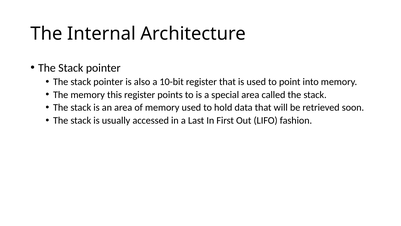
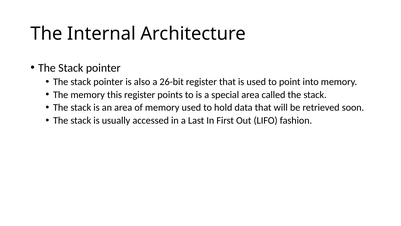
10-bit: 10-bit -> 26-bit
